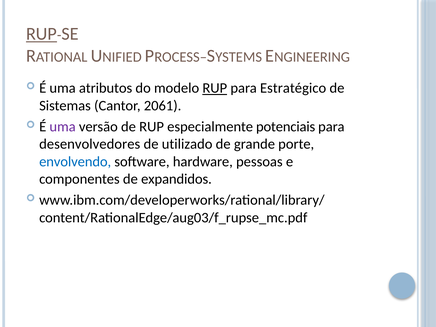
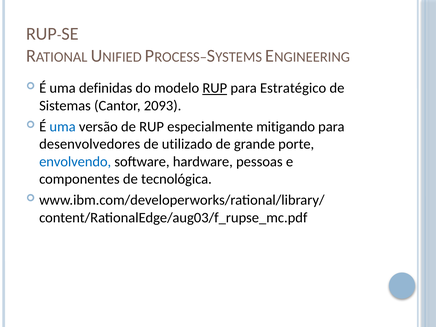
RUP at (42, 34) underline: present -> none
atributos: atributos -> definidas
2061: 2061 -> 2093
uma at (63, 127) colour: purple -> blue
potenciais: potenciais -> mitigando
expandidos: expandidos -> tecnológica
